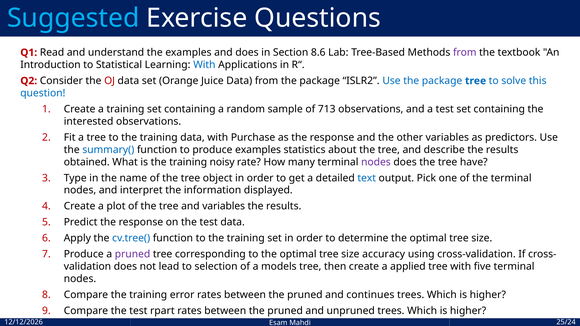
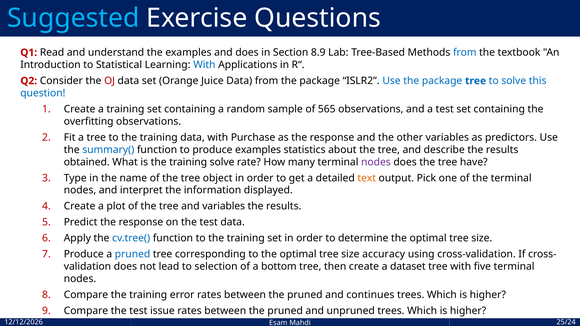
8.6: 8.6 -> 8.9
from at (465, 53) colour: purple -> blue
713: 713 -> 565
interested: interested -> overfitting
training noisy: noisy -> solve
text colour: blue -> orange
pruned at (133, 254) colour: purple -> blue
models: models -> bottom
applied: applied -> dataset
rpart: rpart -> issue
